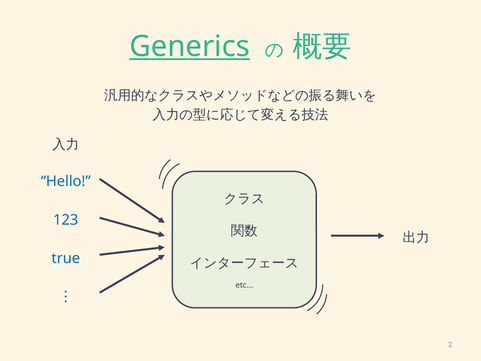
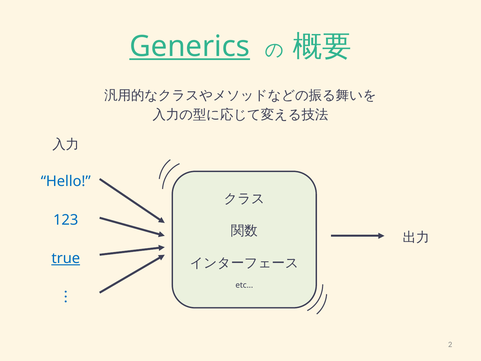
true underline: none -> present
